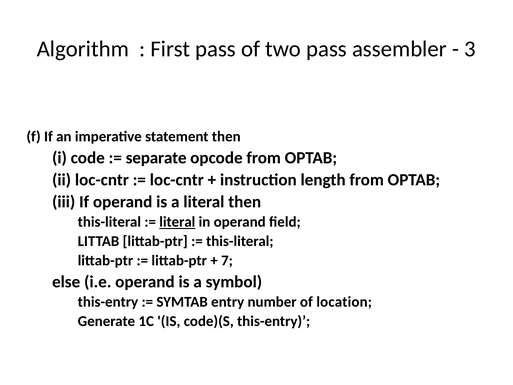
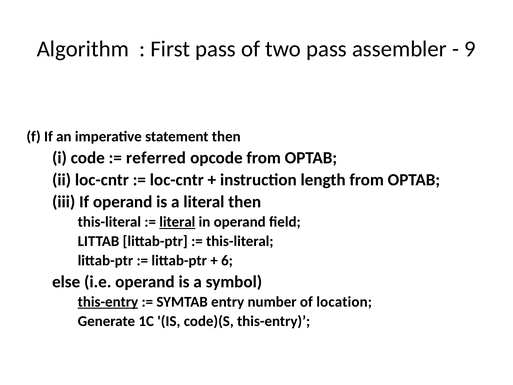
3: 3 -> 9
separate: separate -> referred
7: 7 -> 6
this-entry at (108, 302) underline: none -> present
